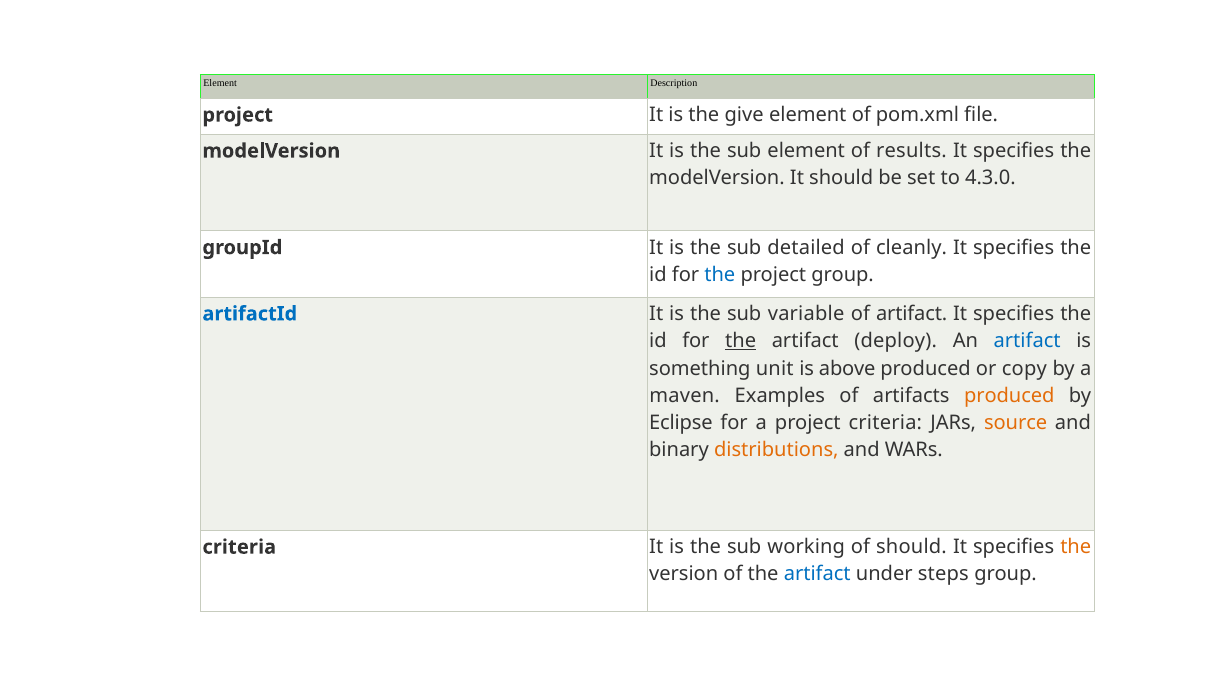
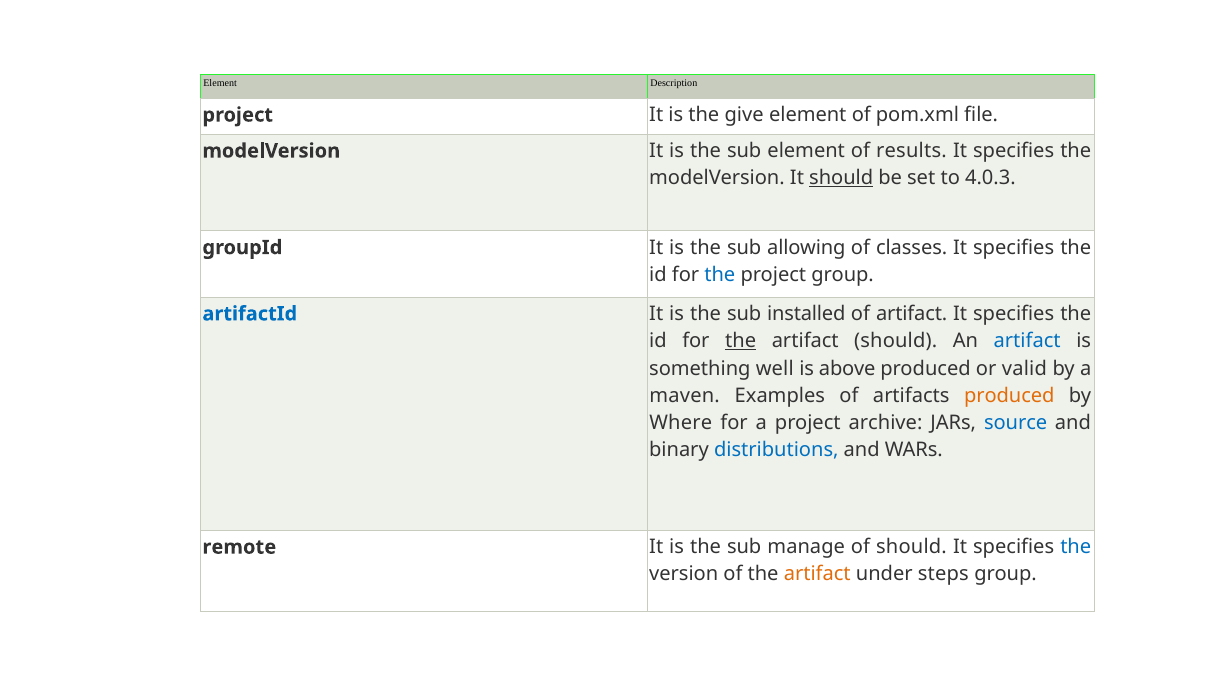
should at (841, 178) underline: none -> present
4.3.0: 4.3.0 -> 4.0.3
detailed: detailed -> allowing
cleanly: cleanly -> classes
variable: variable -> installed
artifact deploy: deploy -> should
unit: unit -> well
copy: copy -> valid
Eclipse: Eclipse -> Where
project criteria: criteria -> archive
source colour: orange -> blue
distributions colour: orange -> blue
criteria at (239, 547): criteria -> remote
working: working -> manage
the at (1076, 547) colour: orange -> blue
artifact at (817, 574) colour: blue -> orange
